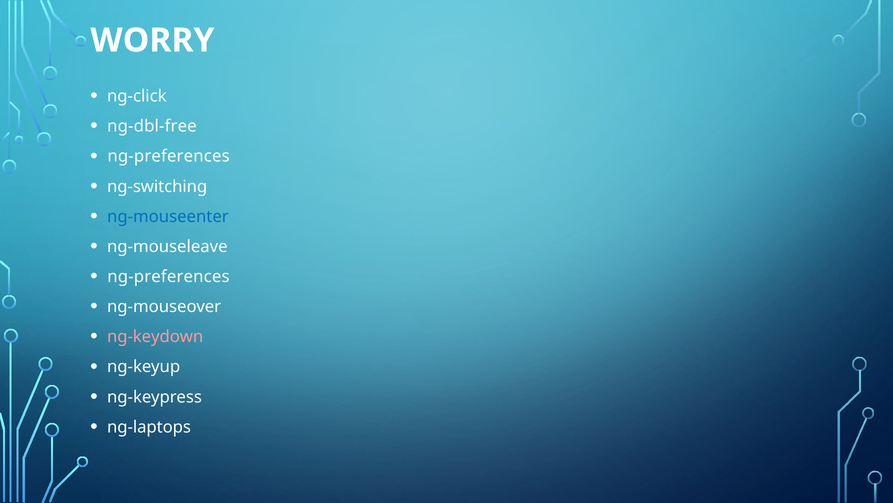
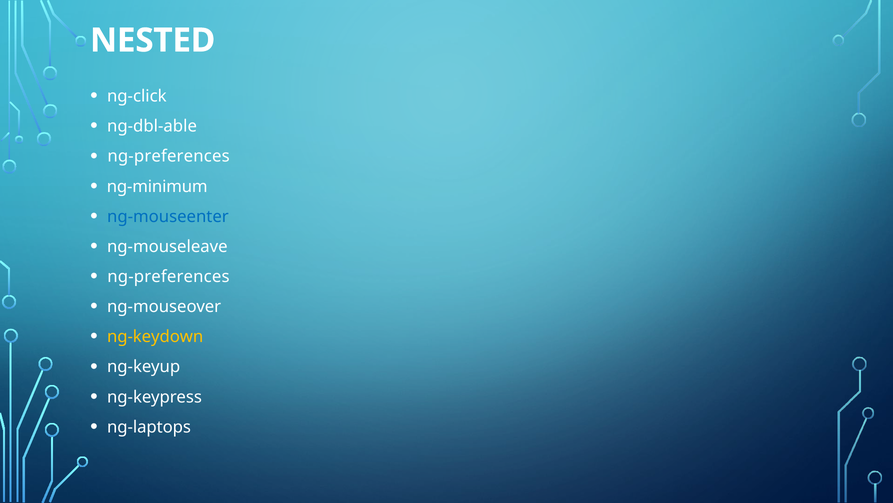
WORRY: WORRY -> NESTED
ng-dbl-free: ng-dbl-free -> ng-dbl-able
ng-switching: ng-switching -> ng-minimum
ng-keydown colour: pink -> yellow
